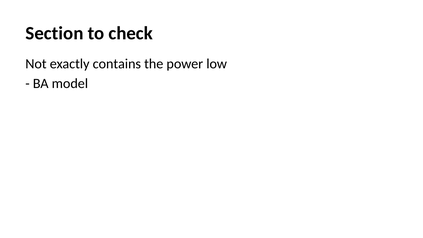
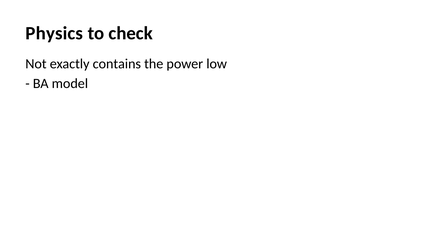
Section: Section -> Physics
